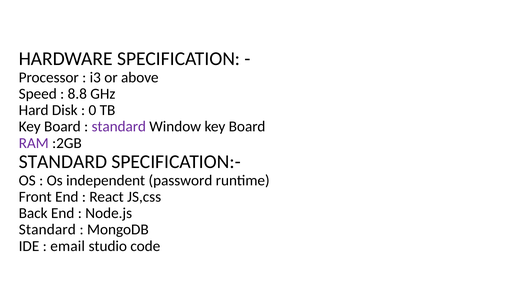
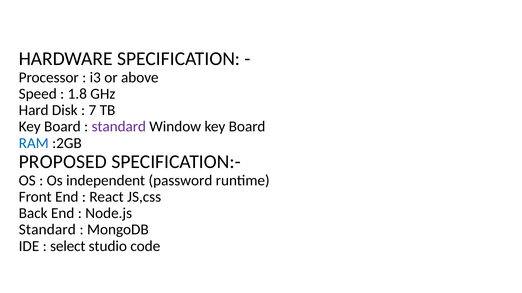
8.8: 8.8 -> 1.8
0: 0 -> 7
RAM colour: purple -> blue
STANDARD at (63, 162): STANDARD -> PROPOSED
email: email -> select
